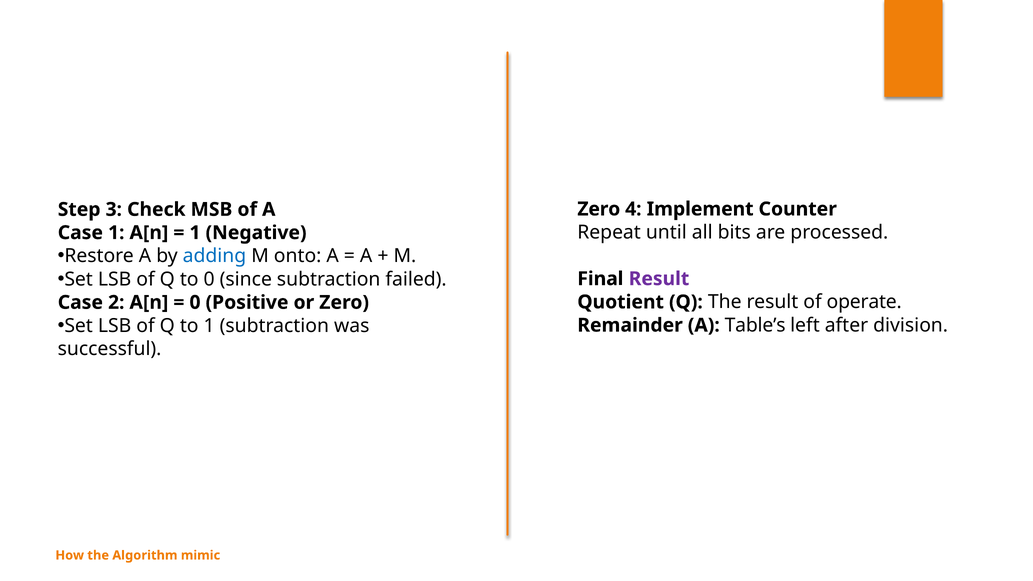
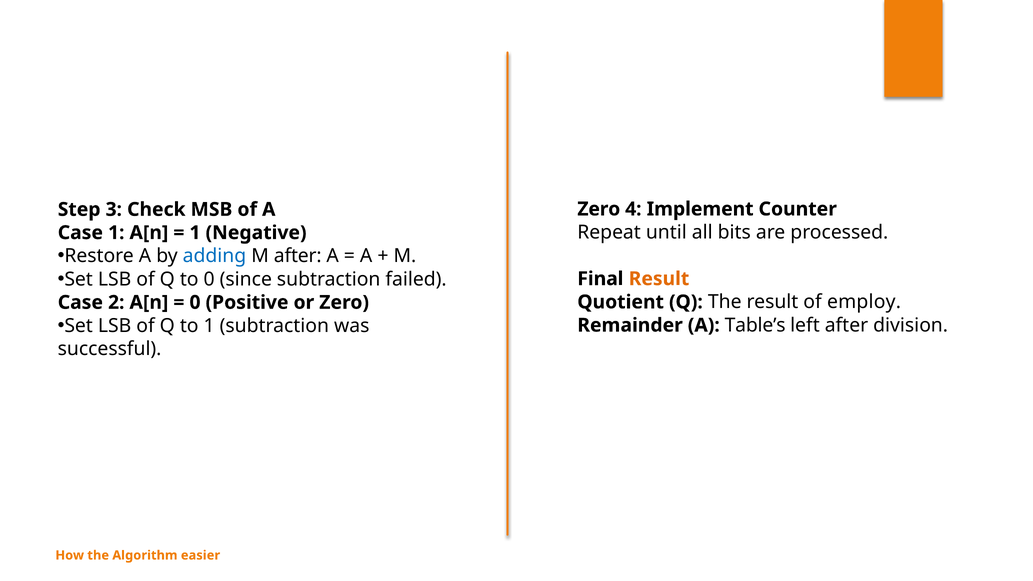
M onto: onto -> after
Result at (659, 279) colour: purple -> orange
operate: operate -> employ
mimic: mimic -> easier
